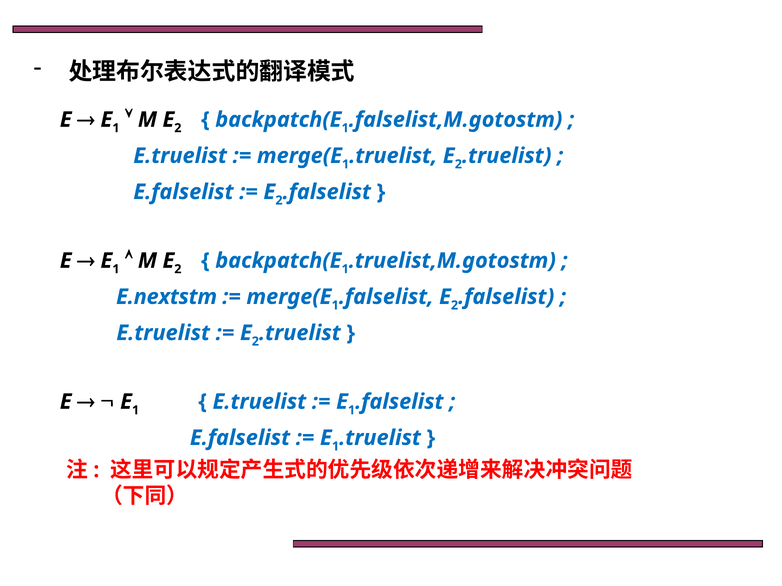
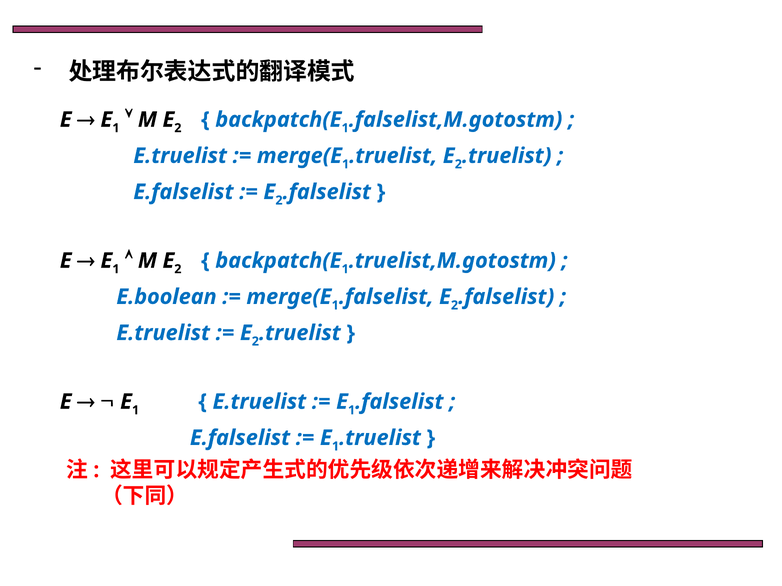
E.nextstm: E.nextstm -> E.boolean
